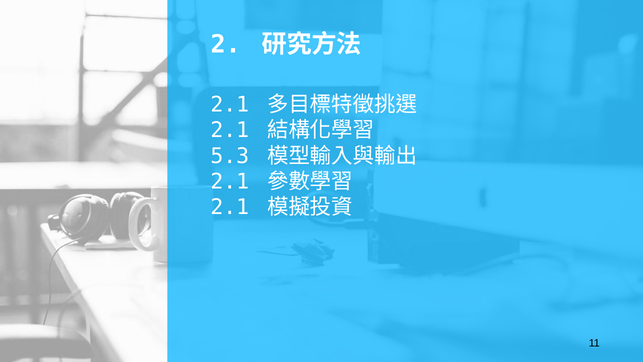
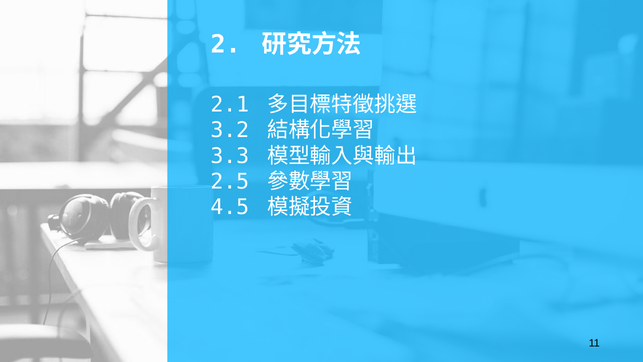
2.1 at (230, 130): 2.1 -> 3.2
5.3: 5.3 -> 3.3
2.1 at (230, 182): 2.1 -> 2.5
2.1 at (230, 207): 2.1 -> 4.5
